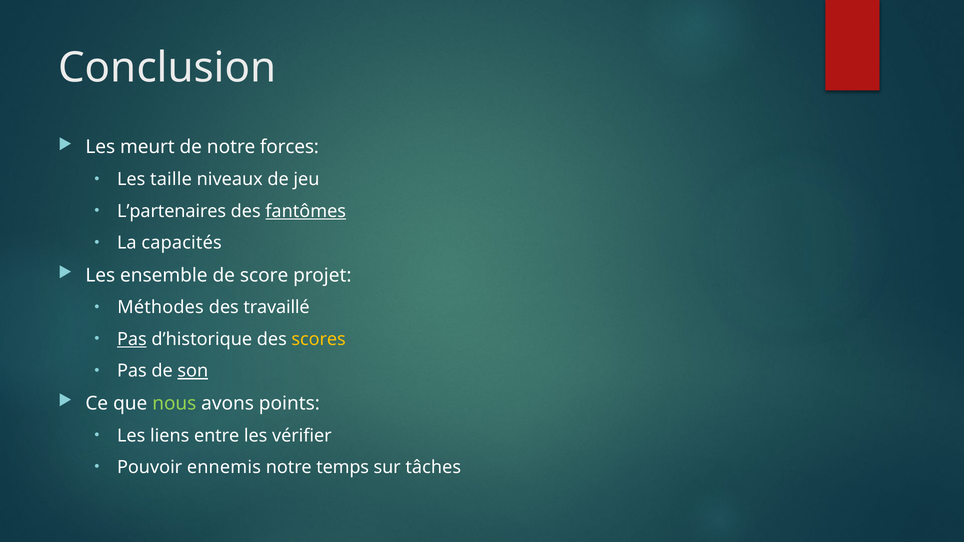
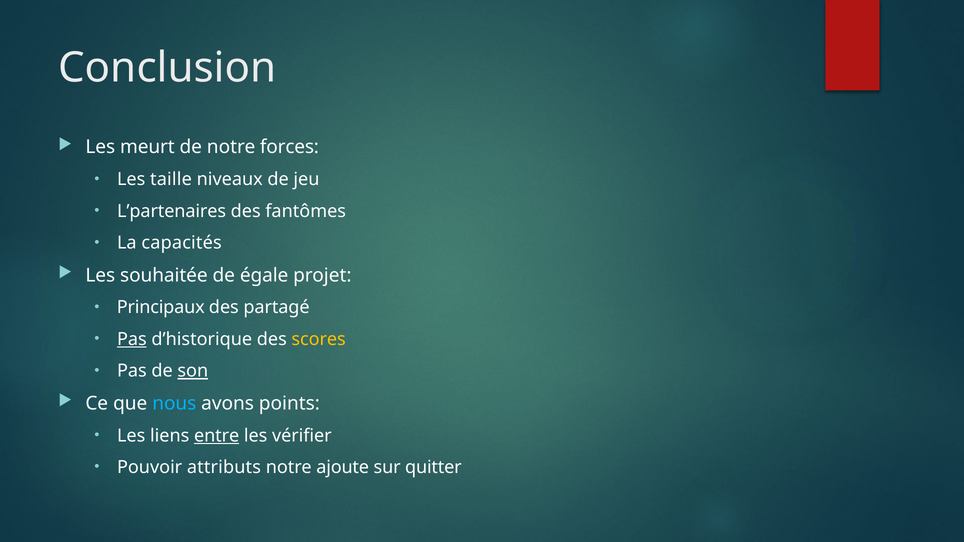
fantômes underline: present -> none
ensemble: ensemble -> souhaitée
score: score -> égale
Méthodes: Méthodes -> Principaux
travaillé: travaillé -> partagé
nous colour: light green -> light blue
entre underline: none -> present
ennemis: ennemis -> attributs
temps: temps -> ajoute
tâches: tâches -> quitter
